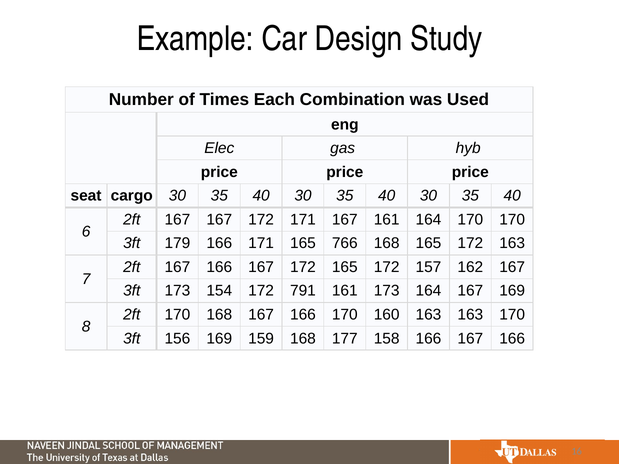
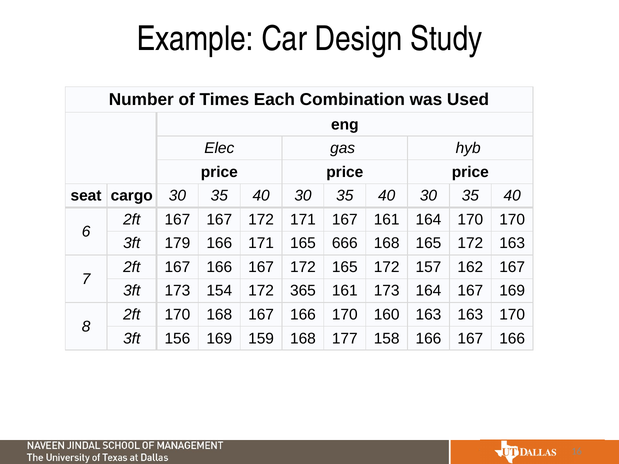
766: 766 -> 666
791: 791 -> 365
